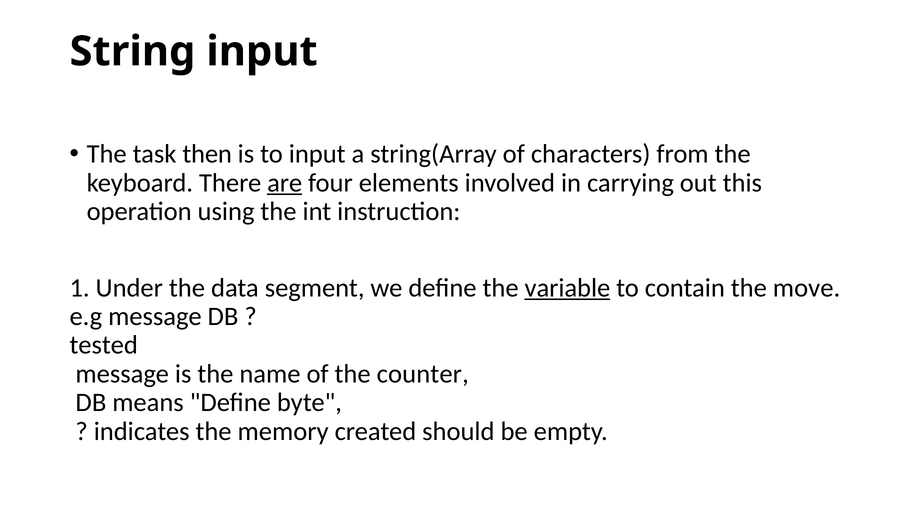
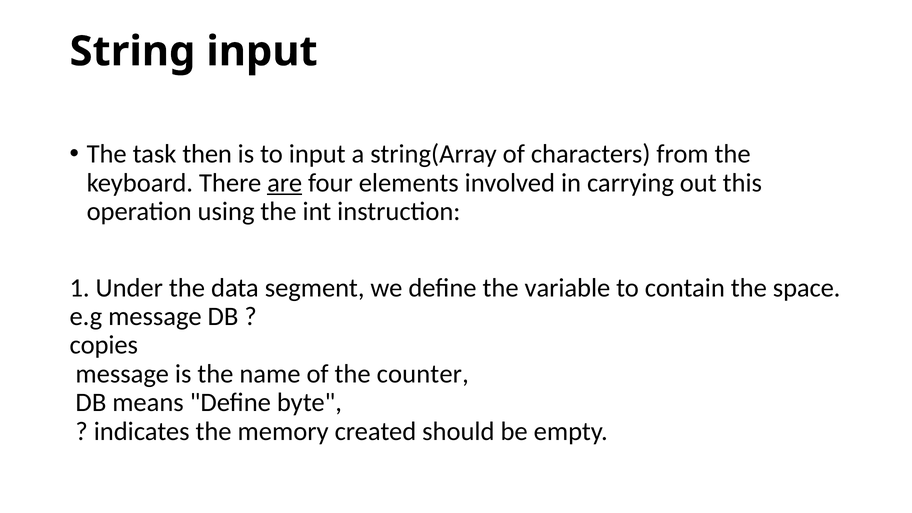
variable underline: present -> none
move: move -> space
tested: tested -> copies
